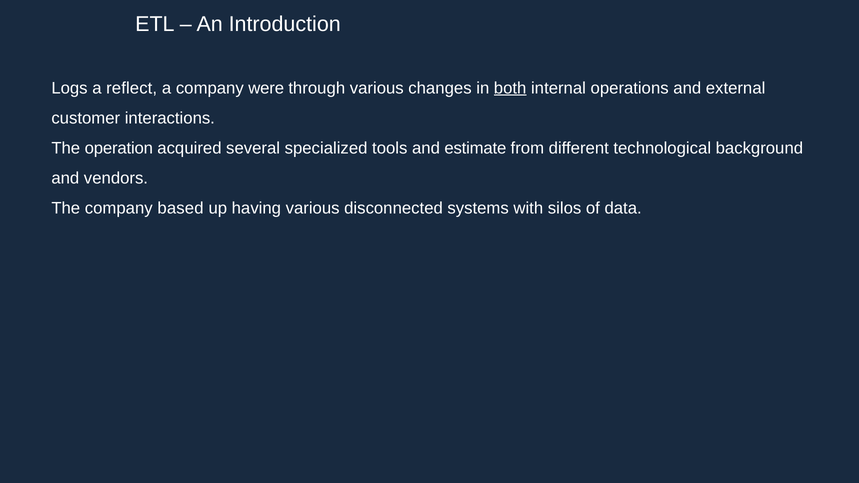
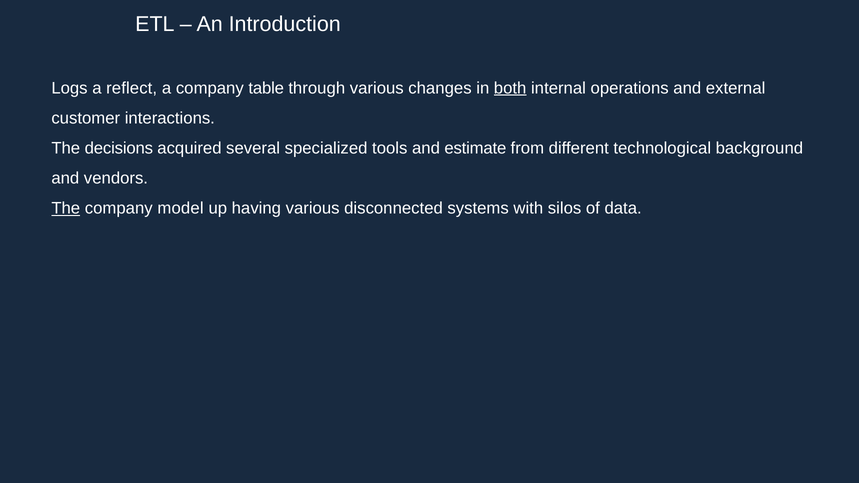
were: were -> table
operation: operation -> decisions
The at (66, 208) underline: none -> present
based: based -> model
